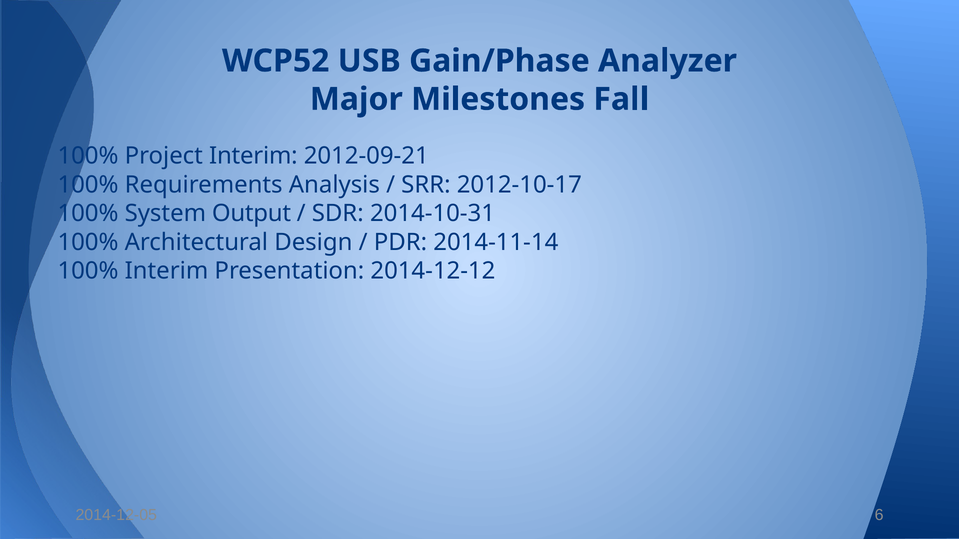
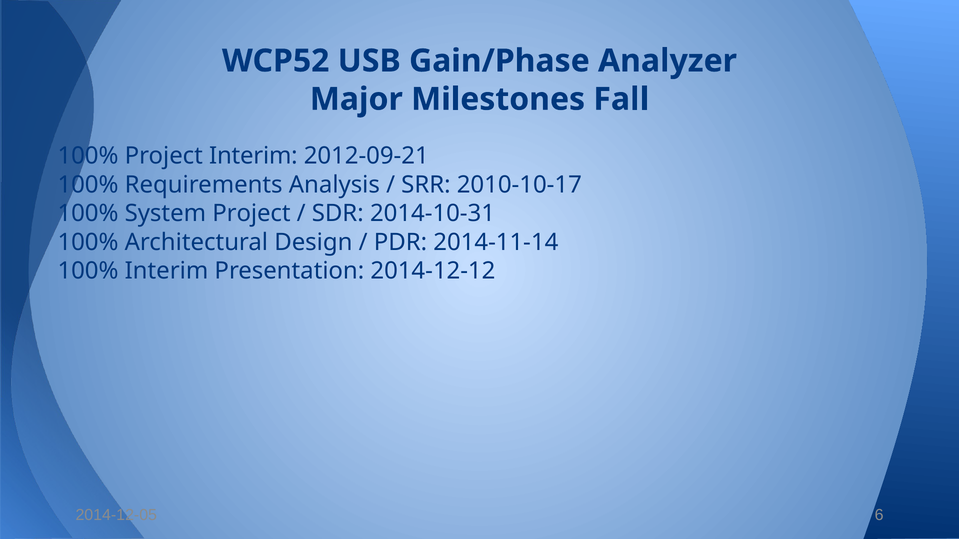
2012‐10‐17: 2012‐10‐17 -> 2010‐10‐17
System Output: Output -> Project
